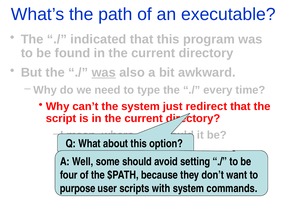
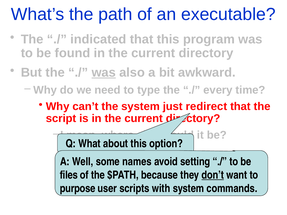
should: should -> names
four: four -> files
don’t underline: none -> present
